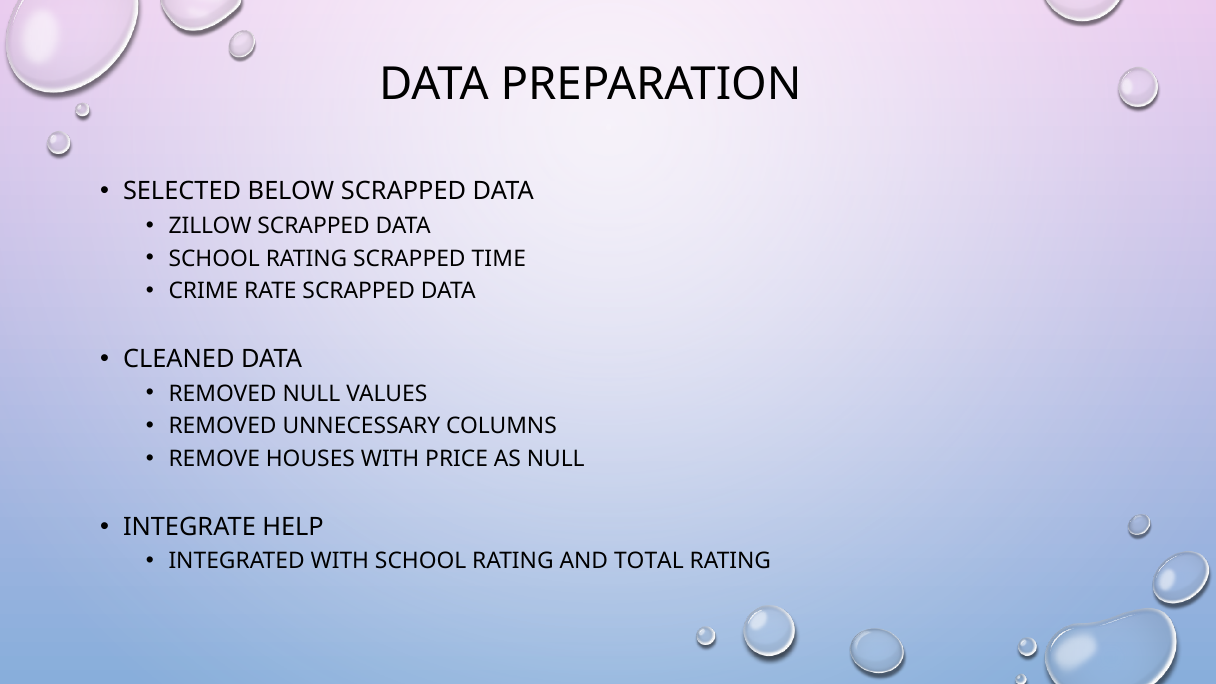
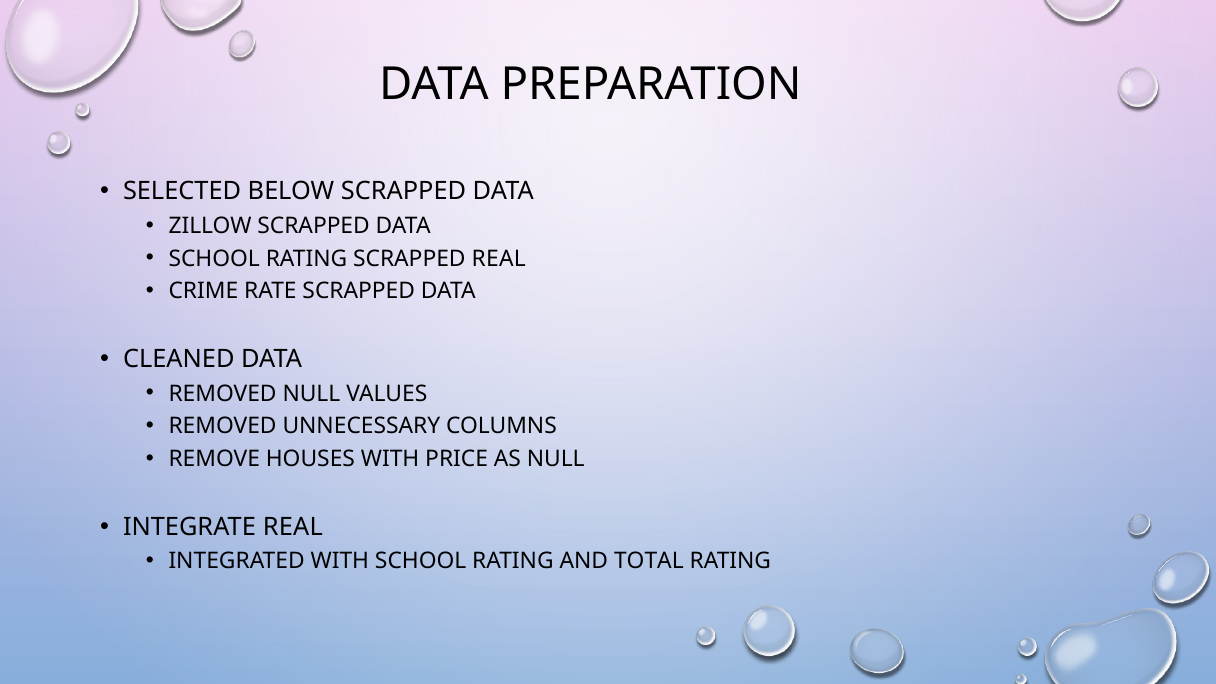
SCRAPPED TIME: TIME -> REAL
INTEGRATE HELP: HELP -> REAL
